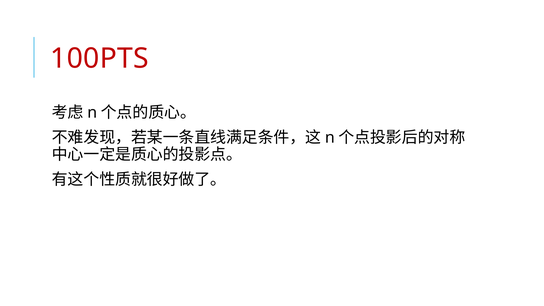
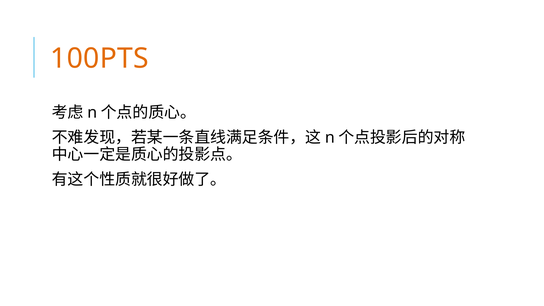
100PTS colour: red -> orange
